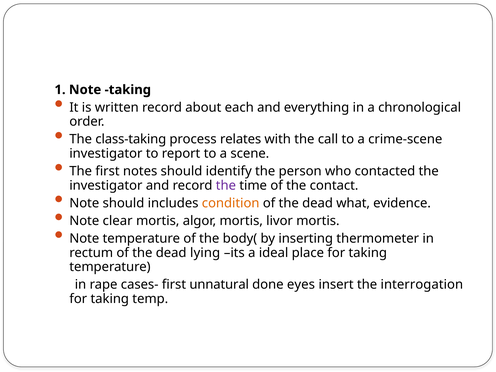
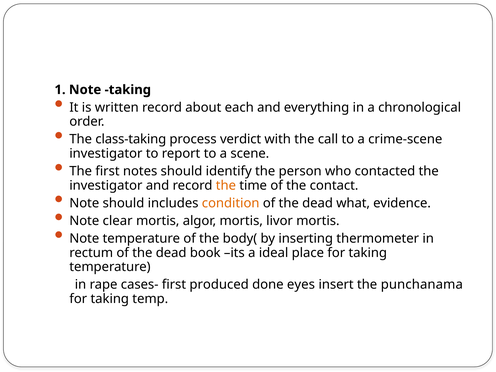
relates: relates -> verdict
the at (226, 185) colour: purple -> orange
lying: lying -> book
unnatural: unnatural -> produced
interrogation: interrogation -> punchanama
